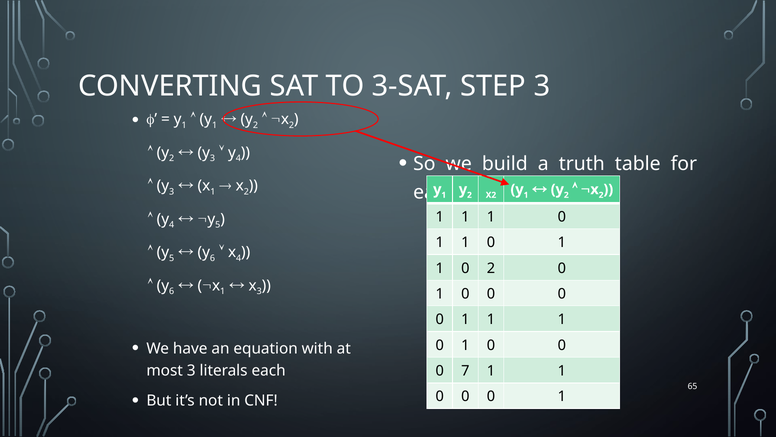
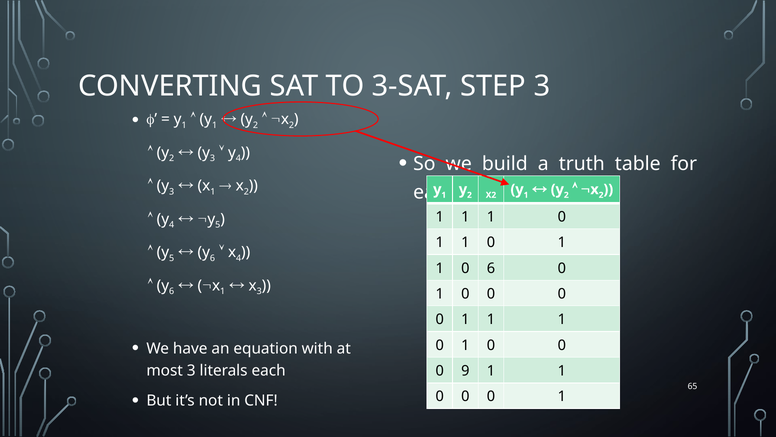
0 2: 2 -> 6
7: 7 -> 9
